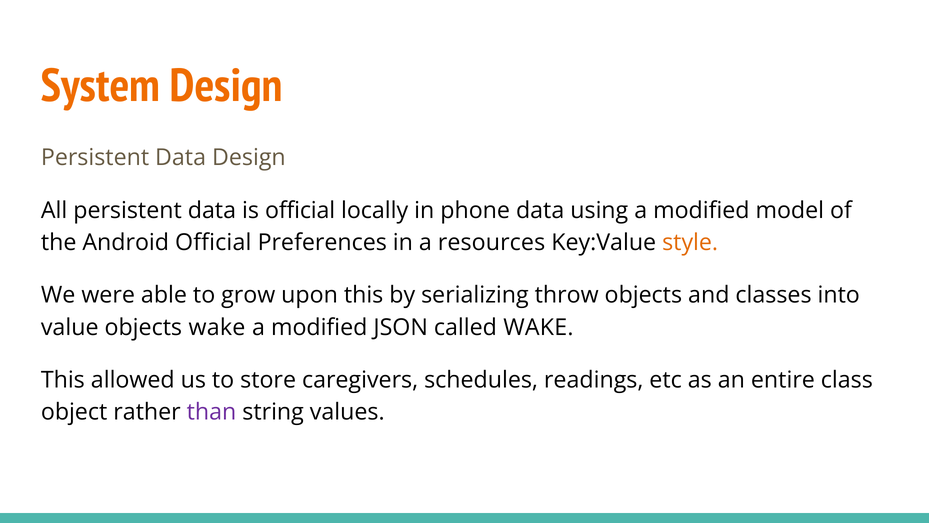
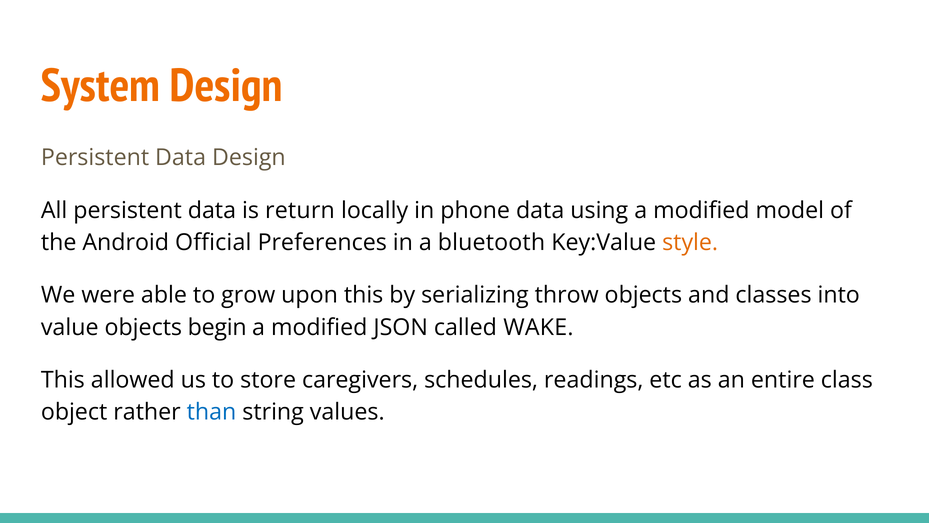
is official: official -> return
resources: resources -> bluetooth
objects wake: wake -> begin
than colour: purple -> blue
